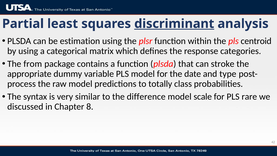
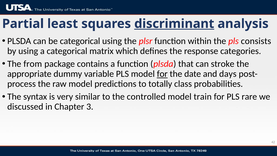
be estimation: estimation -> categorical
centroid: centroid -> consists
for at (162, 74) underline: none -> present
type: type -> days
difference: difference -> controlled
scale: scale -> train
8: 8 -> 3
